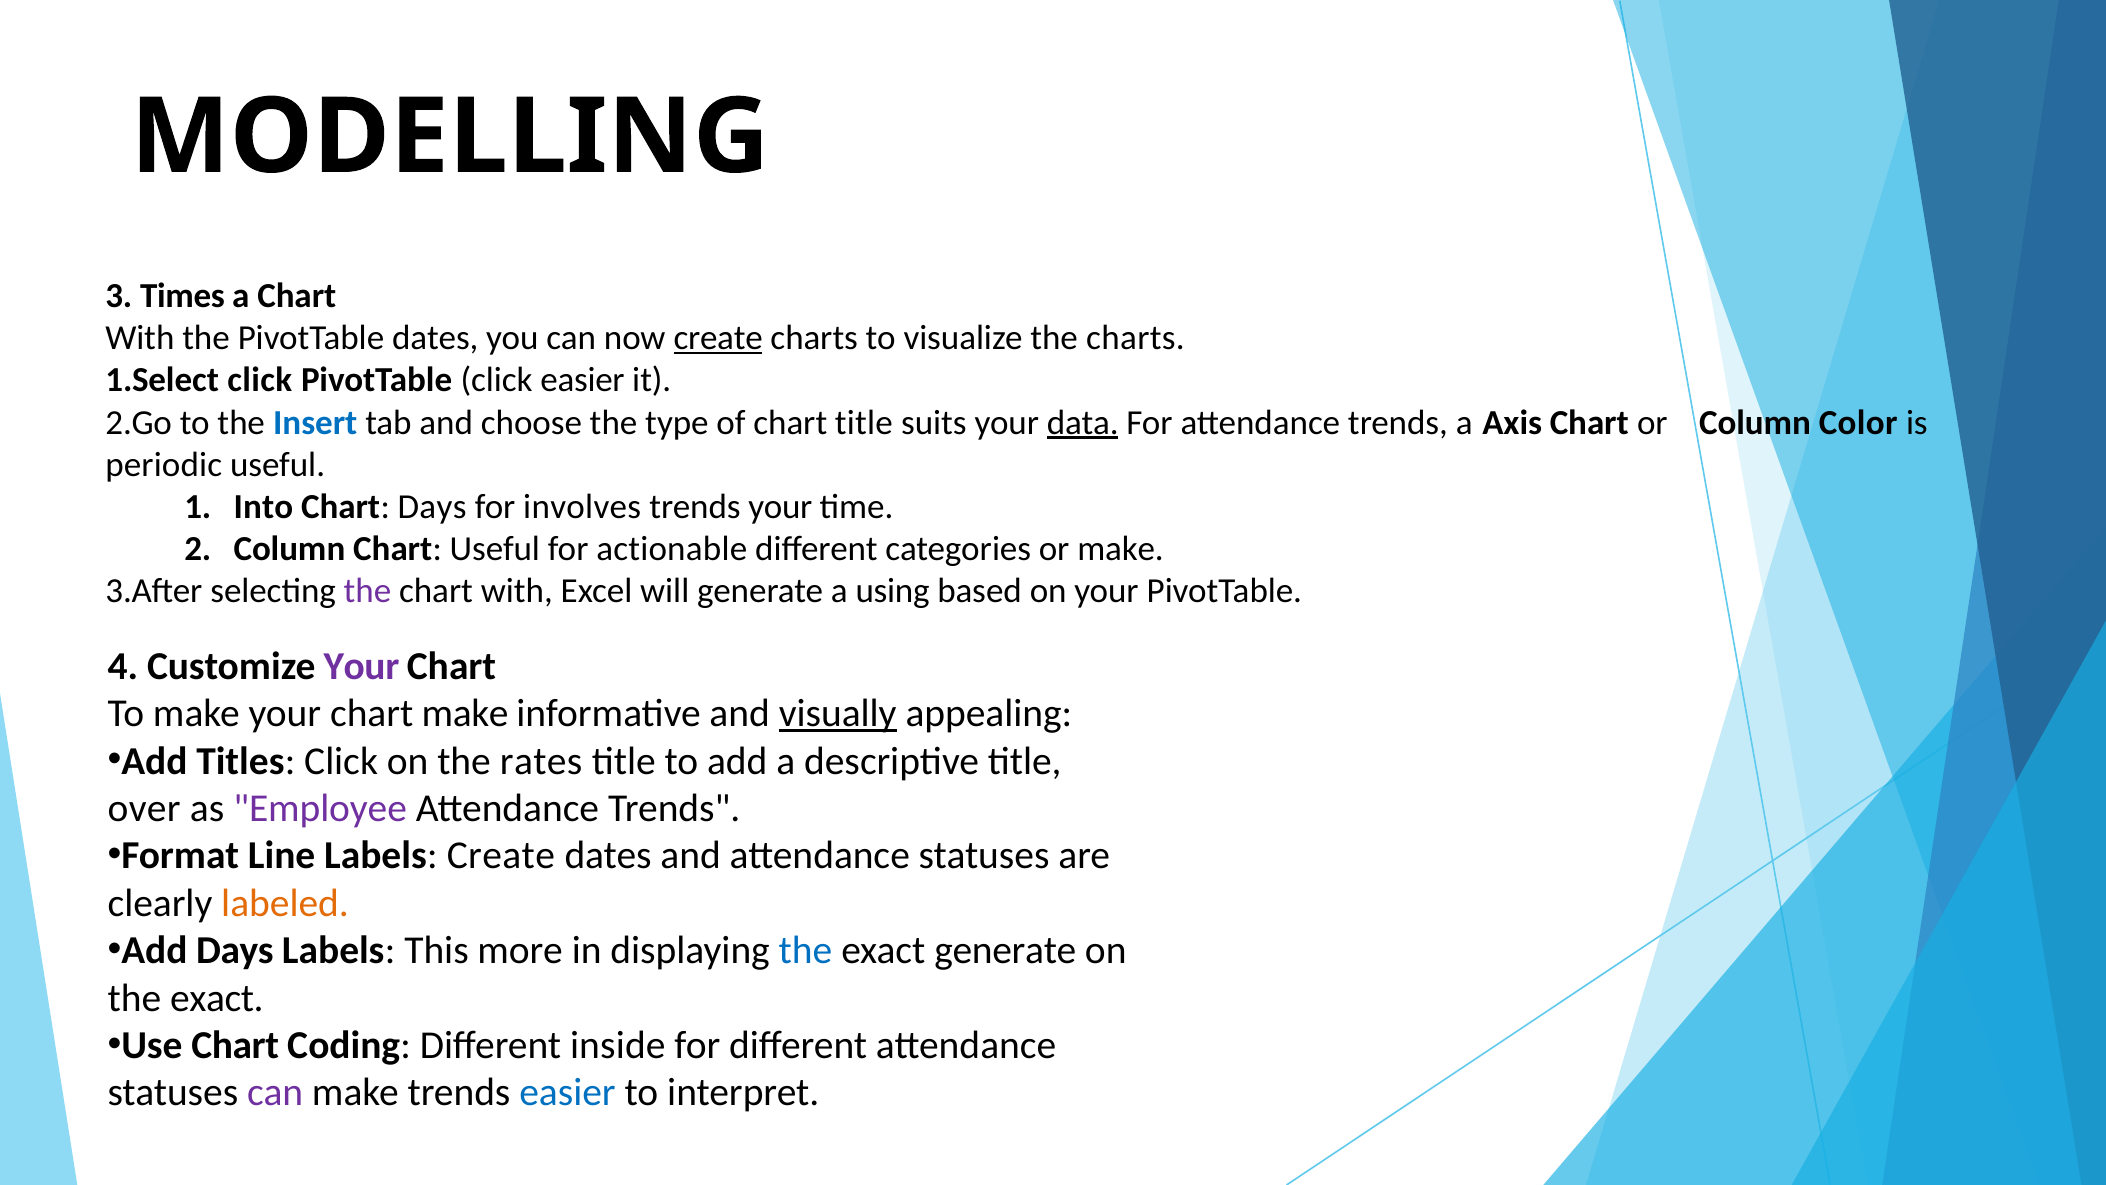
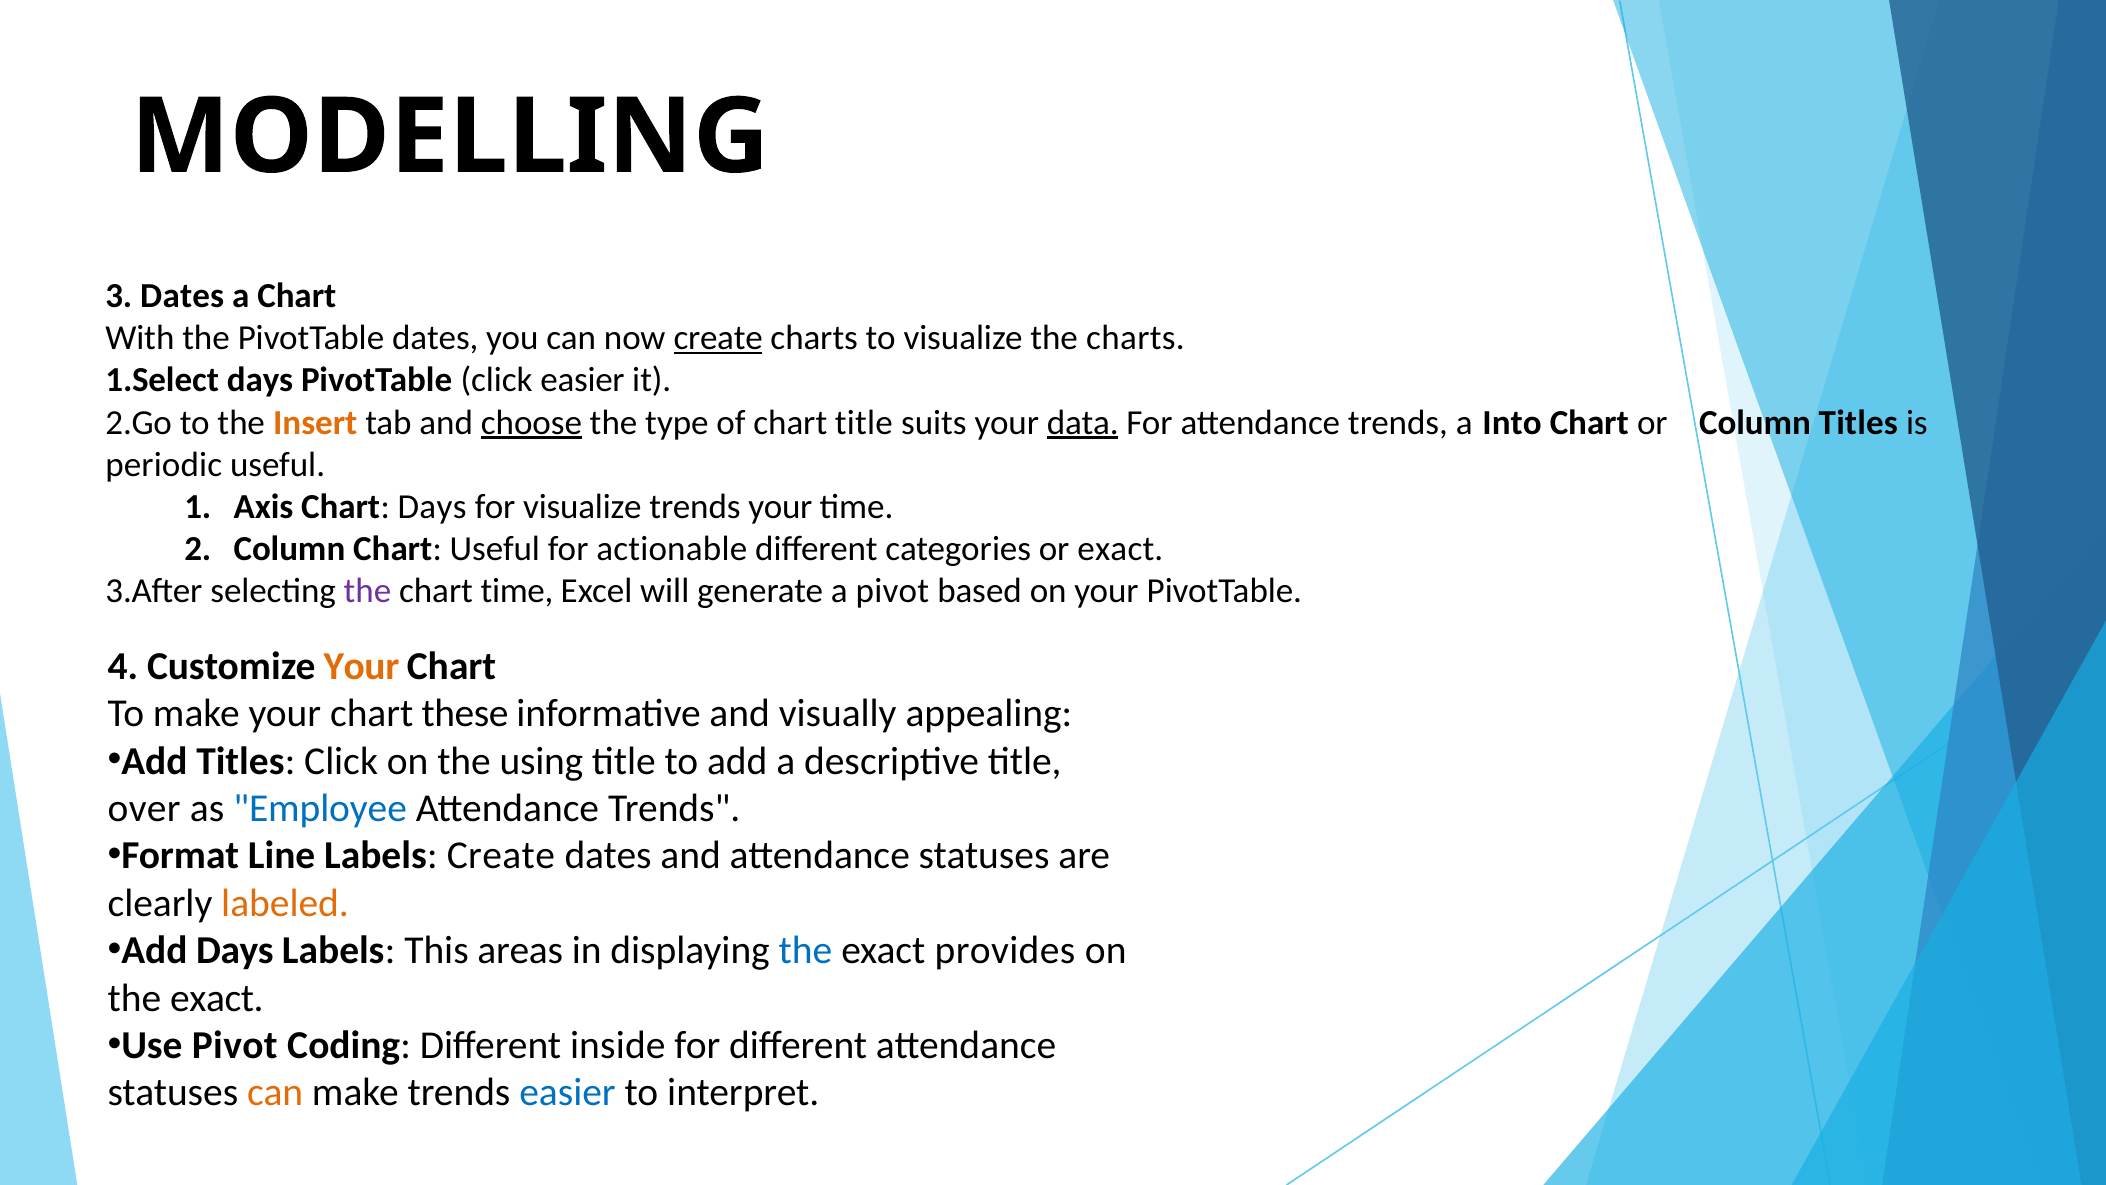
3 Times: Times -> Dates
click at (260, 380): click -> days
Insert colour: blue -> orange
choose underline: none -> present
Axis: Axis -> Into
Column Color: Color -> Titles
Into: Into -> Axis
for involves: involves -> visualize
or make: make -> exact
with at (517, 591): with -> time
a using: using -> pivot
Your at (361, 666) colour: purple -> orange
chart make: make -> these
visually underline: present -> none
rates: rates -> using
Employee colour: purple -> blue
more: more -> areas
exact generate: generate -> provides
Use Chart: Chart -> Pivot
can at (275, 1092) colour: purple -> orange
